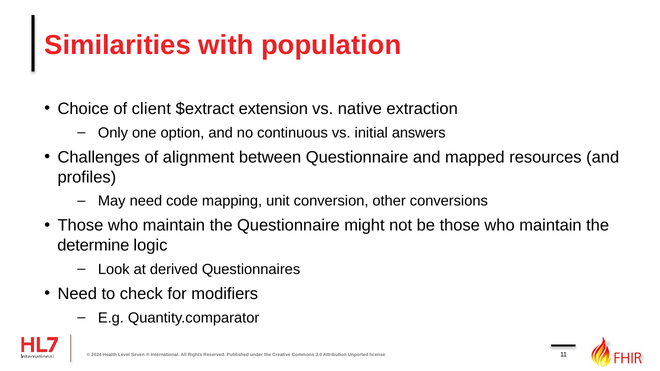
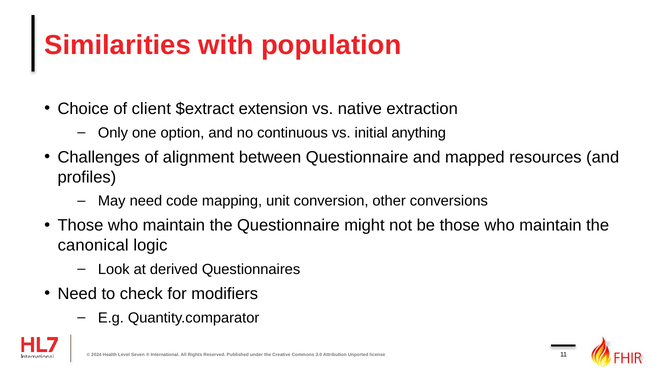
answers: answers -> anything
determine: determine -> canonical
